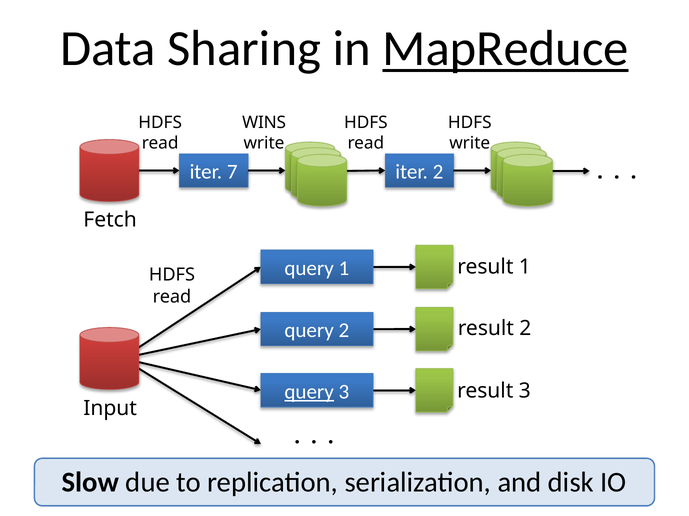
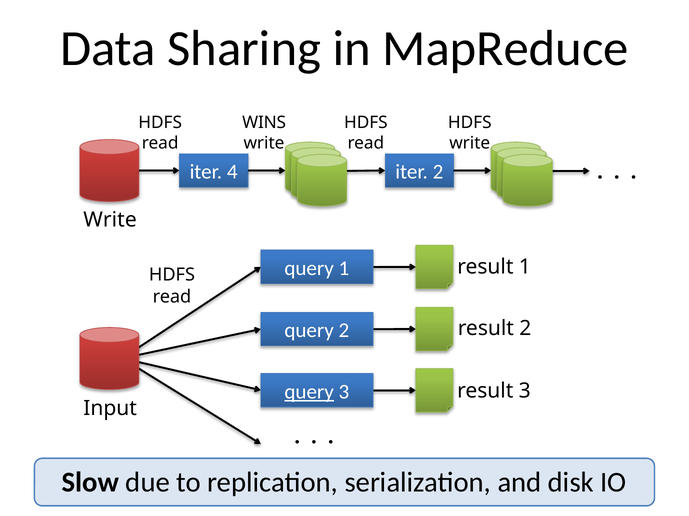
MapReduce underline: present -> none
7: 7 -> 4
Fetch at (110, 220): Fetch -> Write
